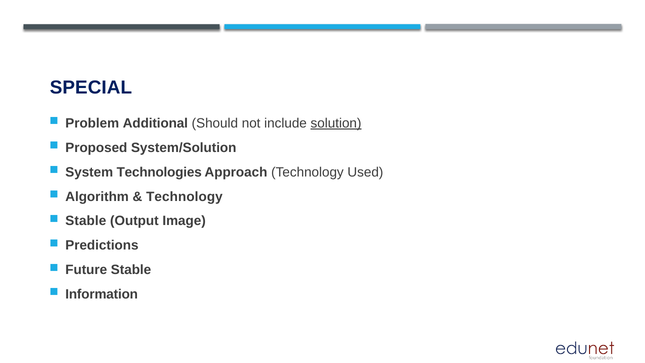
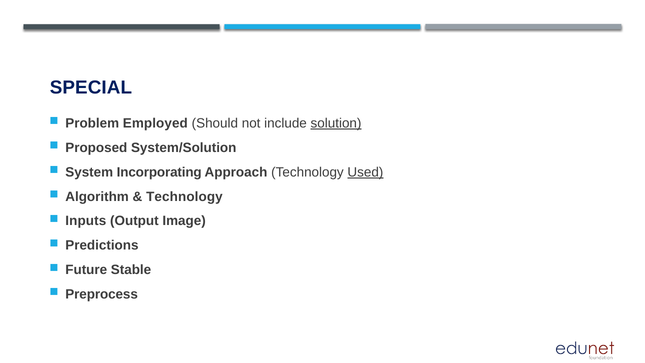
Additional: Additional -> Employed
Technologies: Technologies -> Incorporating
Used underline: none -> present
Stable at (86, 221): Stable -> Inputs
Information: Information -> Preprocess
